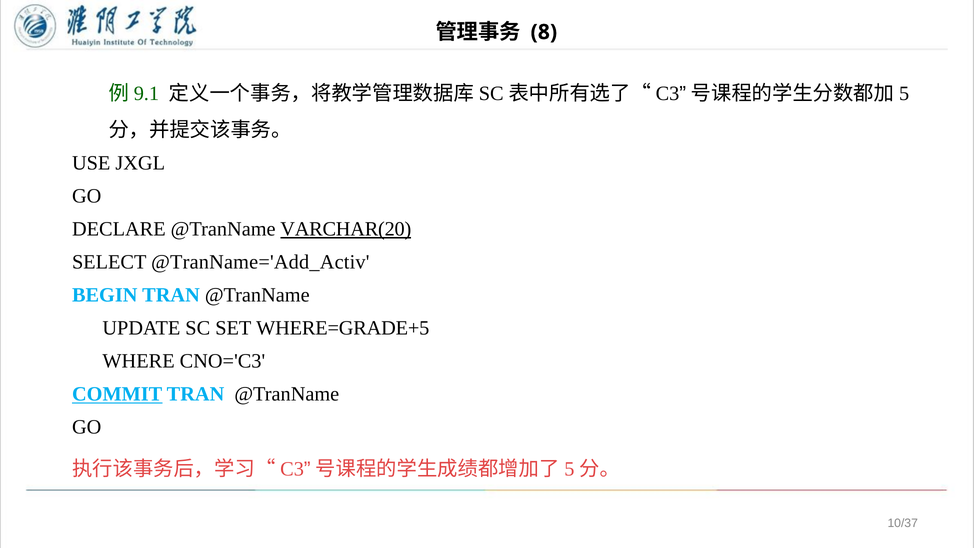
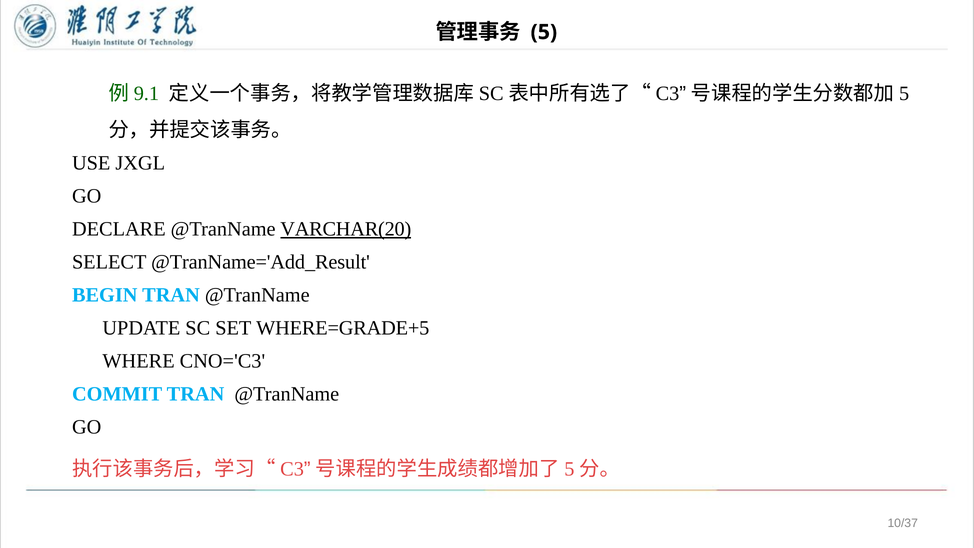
8: 8 -> 5
@TranName='Add_Activ: @TranName='Add_Activ -> @TranName='Add_Result
COMMIT underline: present -> none
